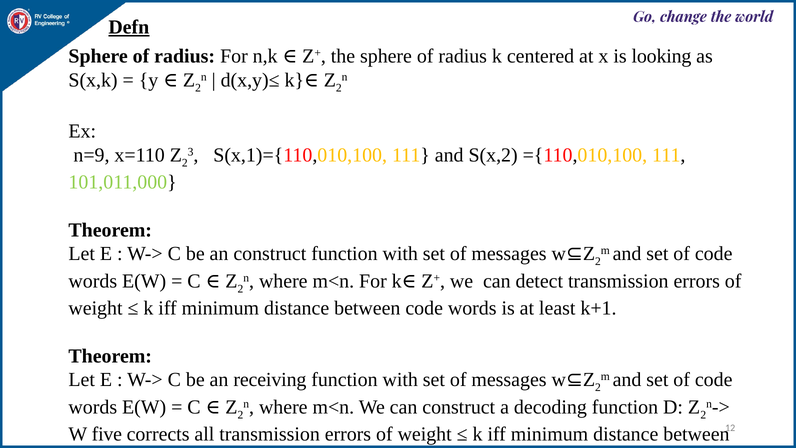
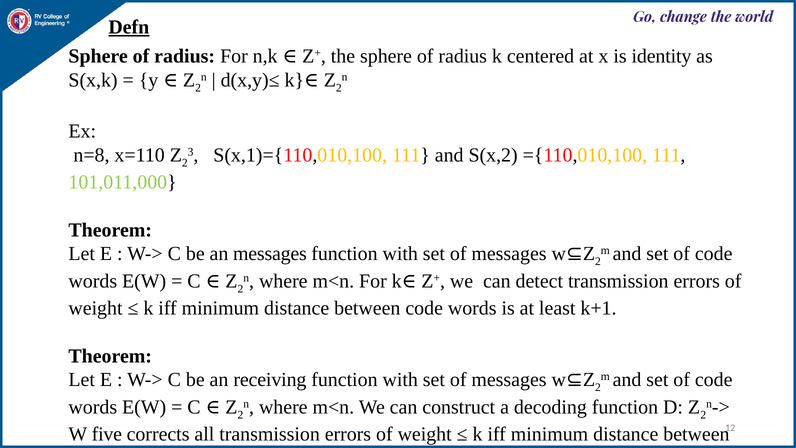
looking: looking -> identity
n=9: n=9 -> n=8
an construct: construct -> messages
